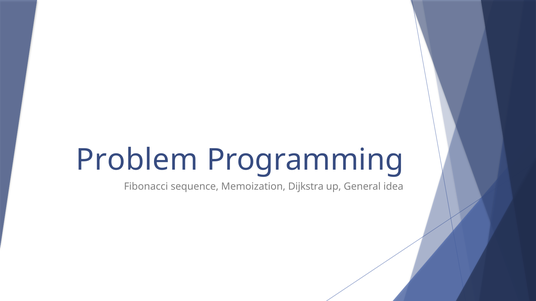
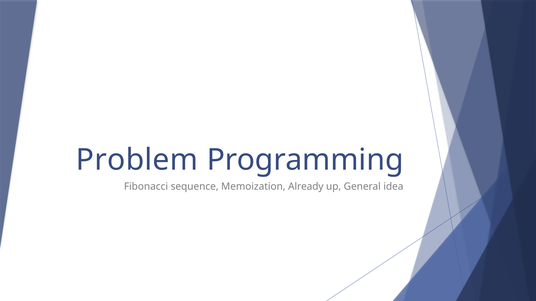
Dijkstra: Dijkstra -> Already
